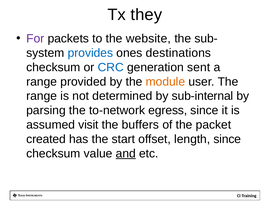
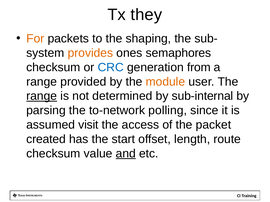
For colour: purple -> orange
website: website -> shaping
provides colour: blue -> orange
destinations: destinations -> semaphores
sent: sent -> from
range at (42, 96) underline: none -> present
egress: egress -> polling
buffers: buffers -> access
length since: since -> route
